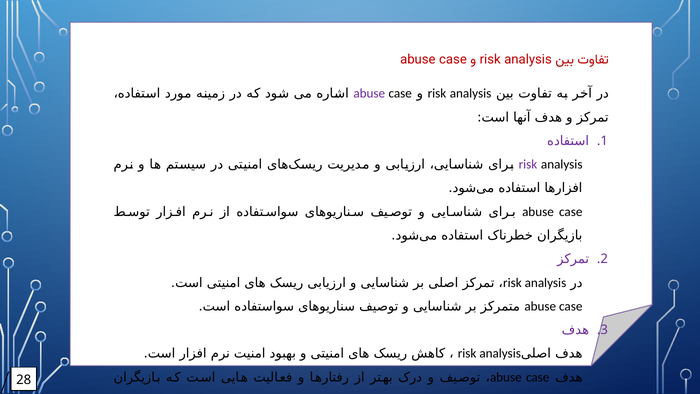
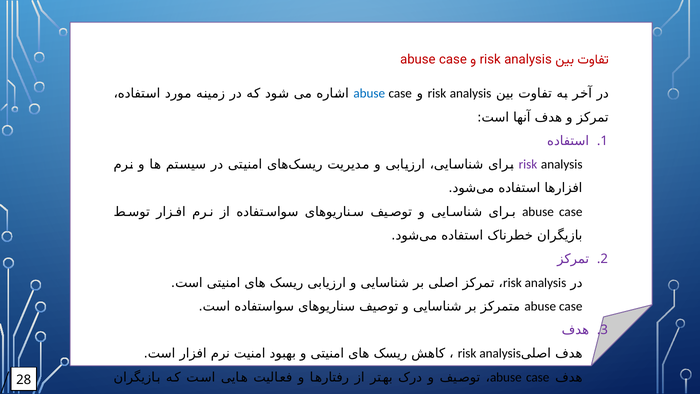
abuse at (369, 94) colour: purple -> blue
